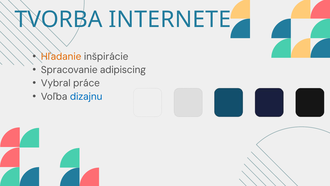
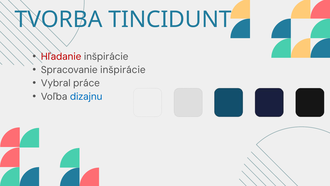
INTERNETE: INTERNETE -> TINCIDUNT
Hľadanie colour: orange -> red
Spracovanie adipiscing: adipiscing -> inšpirácie
